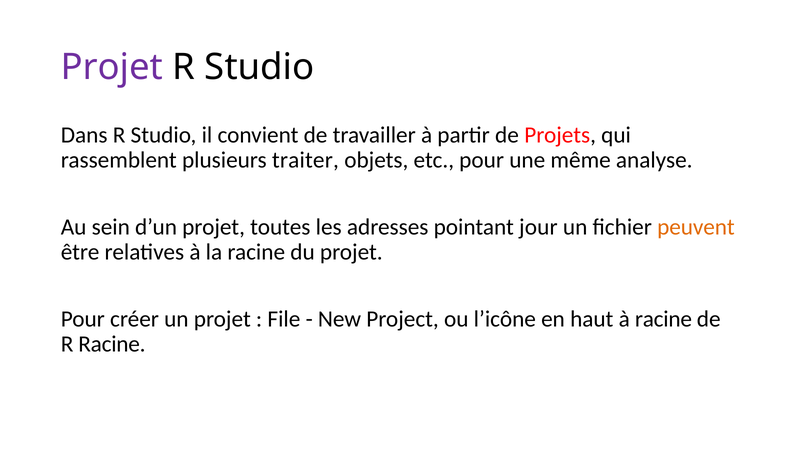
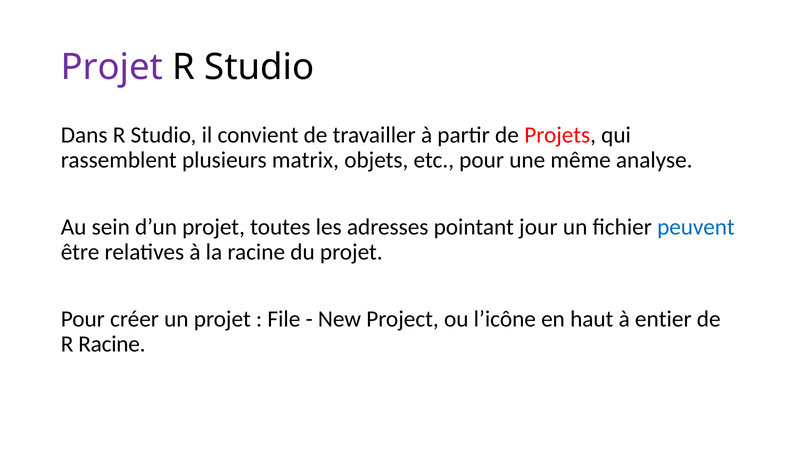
traiter: traiter -> matrix
peuvent colour: orange -> blue
à racine: racine -> entier
